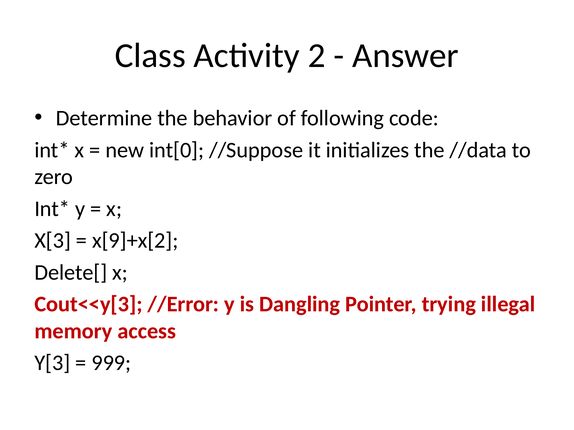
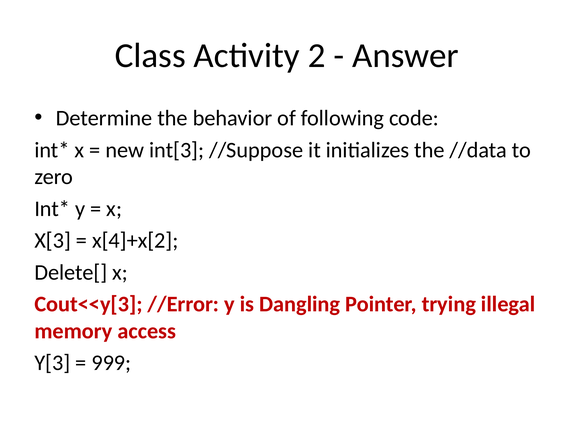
int[0: int[0 -> int[3
x[9]+x[2: x[9]+x[2 -> x[4]+x[2
